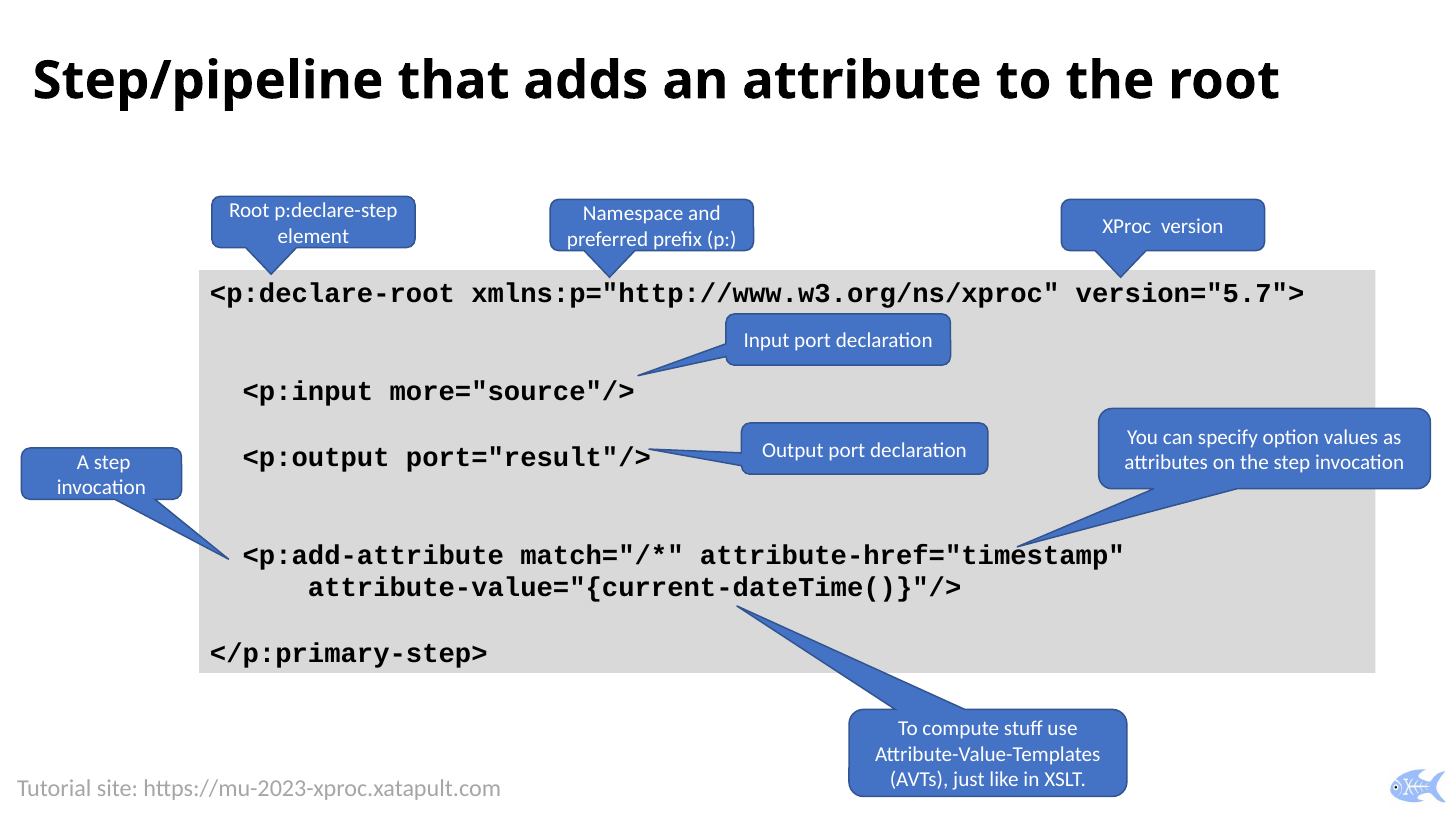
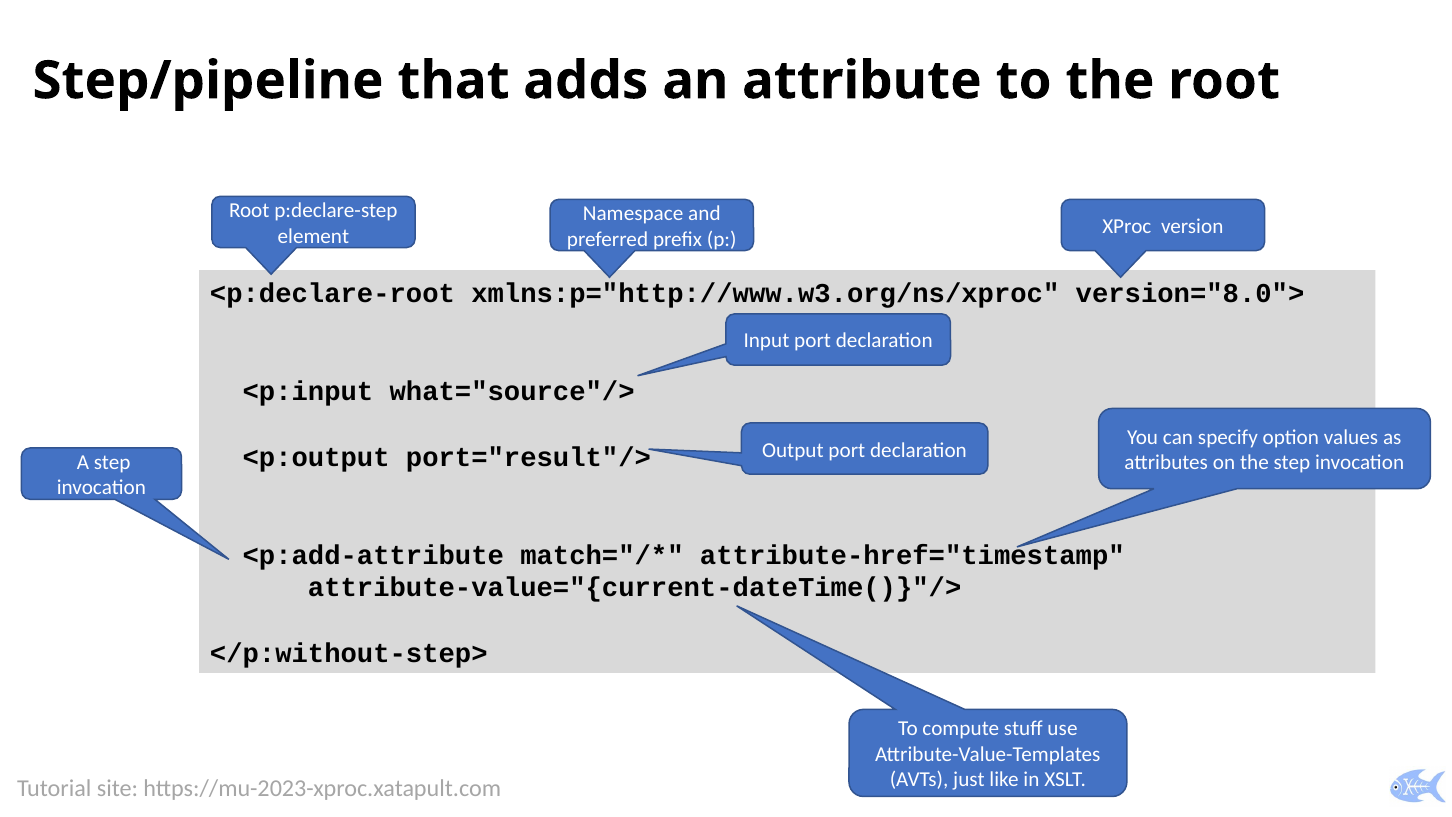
version="5.7">: version="5.7"> -> version="8.0">
more="source"/>: more="source"/> -> what="source"/>
</p:primary-step>: </p:primary-step> -> </p:without-step>
